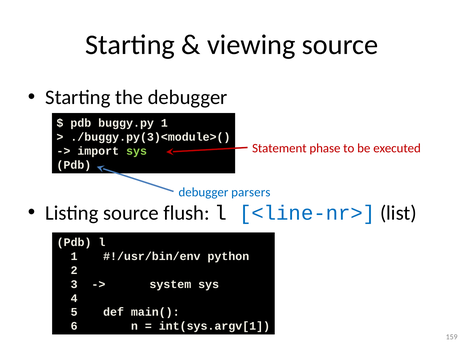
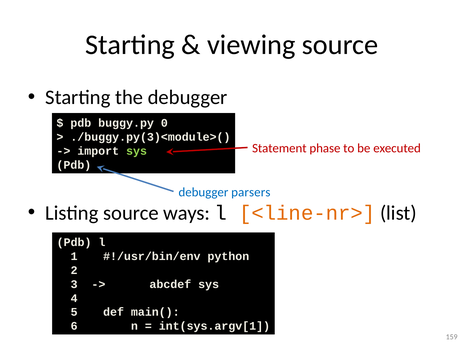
buggy.py 1: 1 -> 0
flush: flush -> ways
<line-nr> colour: blue -> orange
system: system -> abcdef
